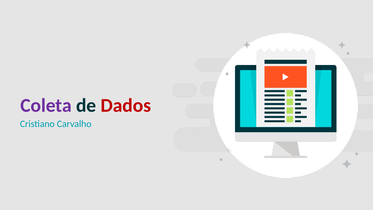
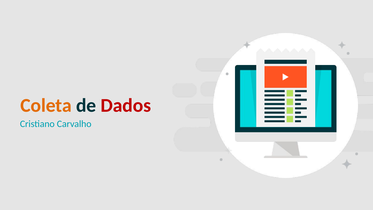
Coleta colour: purple -> orange
